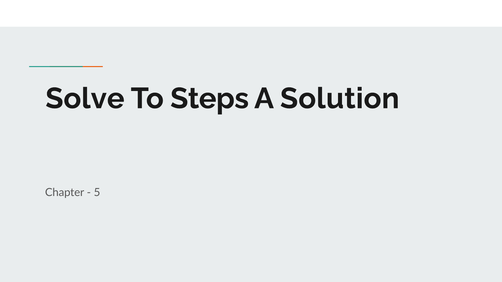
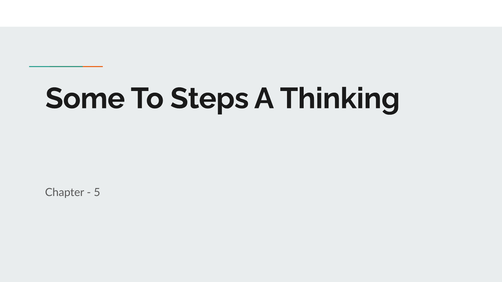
Solve: Solve -> Some
Solution: Solution -> Thinking
